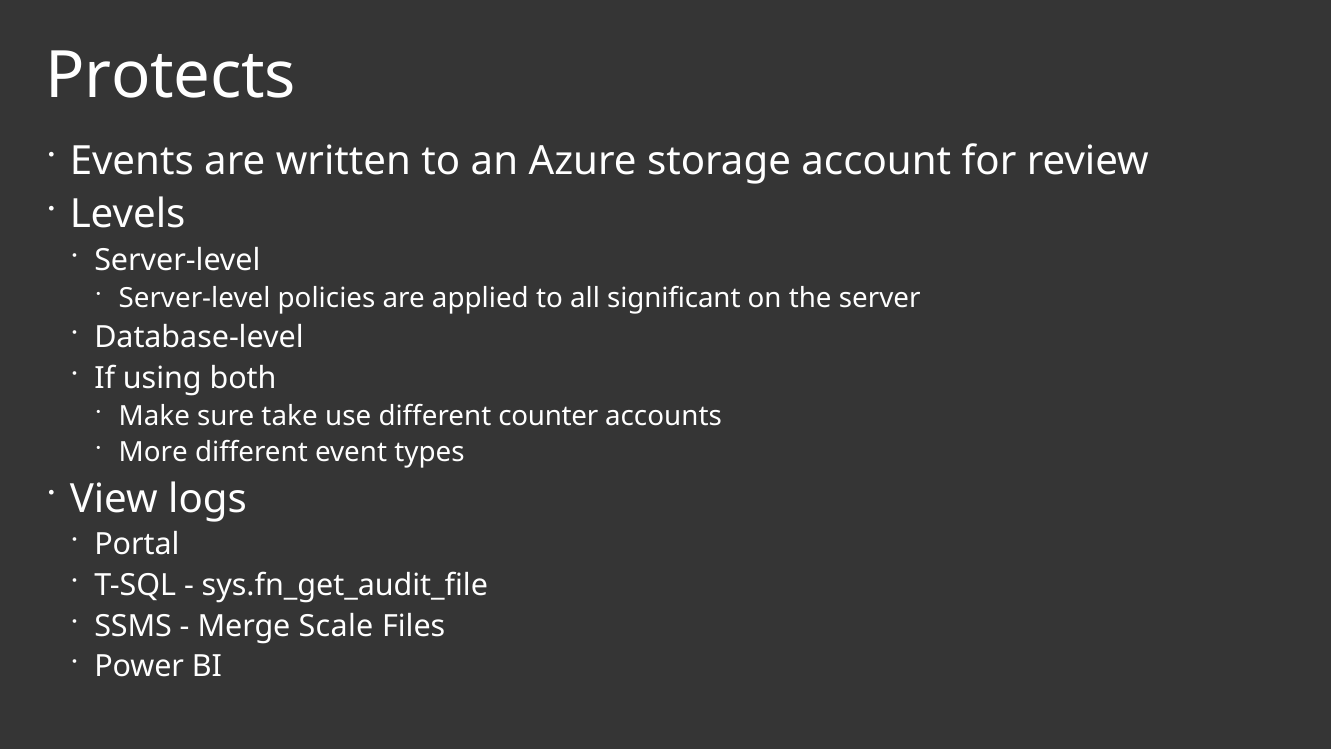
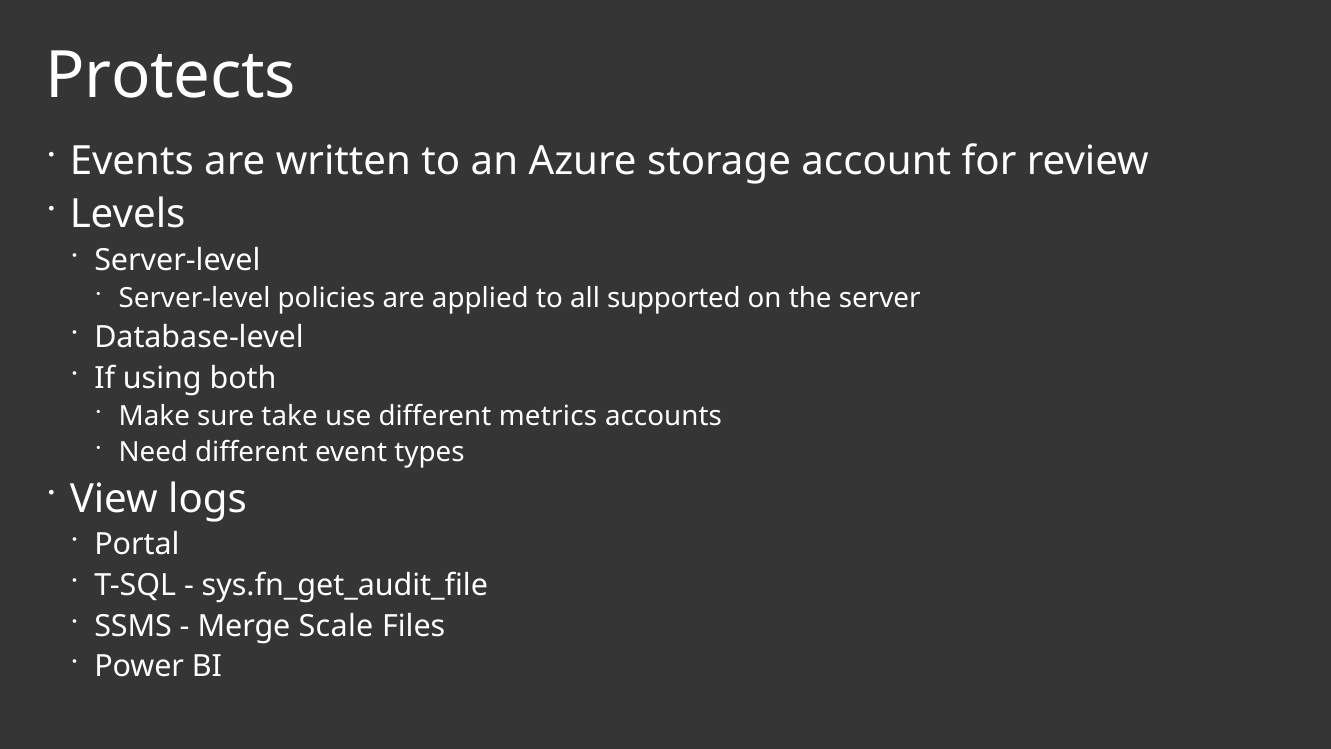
significant: significant -> supported
counter: counter -> metrics
More: More -> Need
